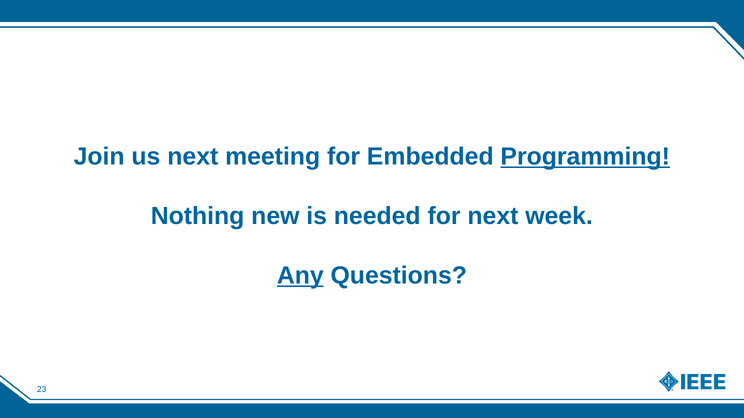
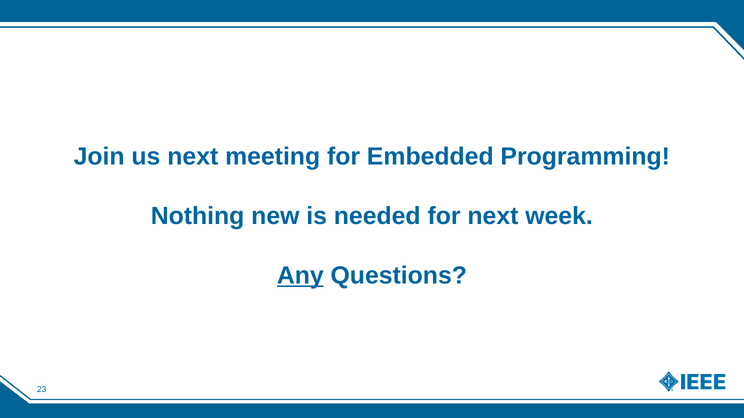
Programming underline: present -> none
